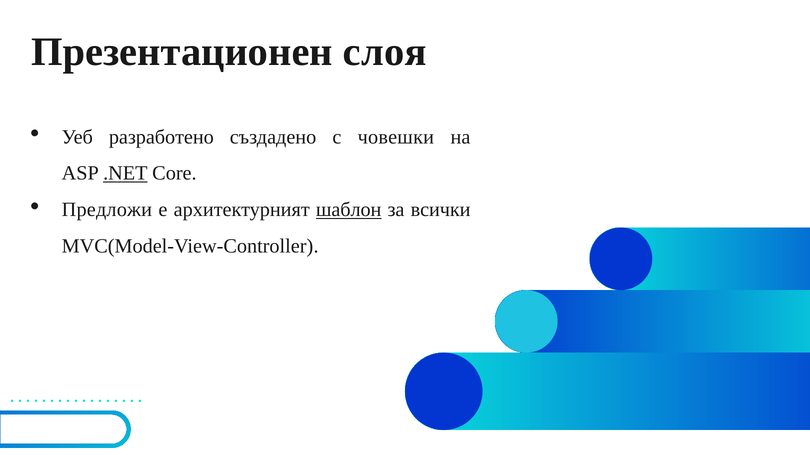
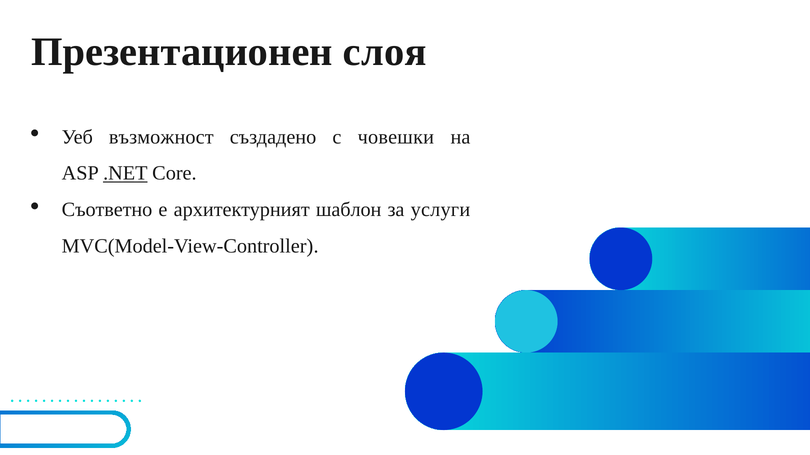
разработено: разработено -> възможност
Предложи: Предложи -> Съответно
шаблон underline: present -> none
всички: всички -> услуги
